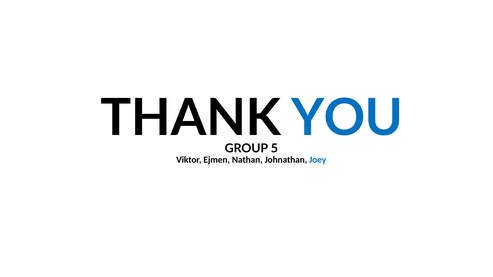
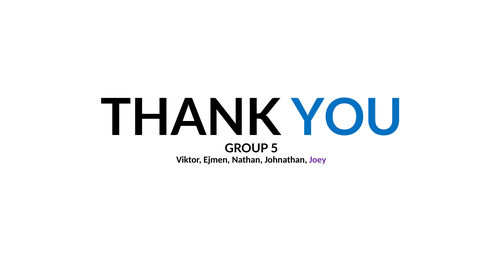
Joey colour: blue -> purple
